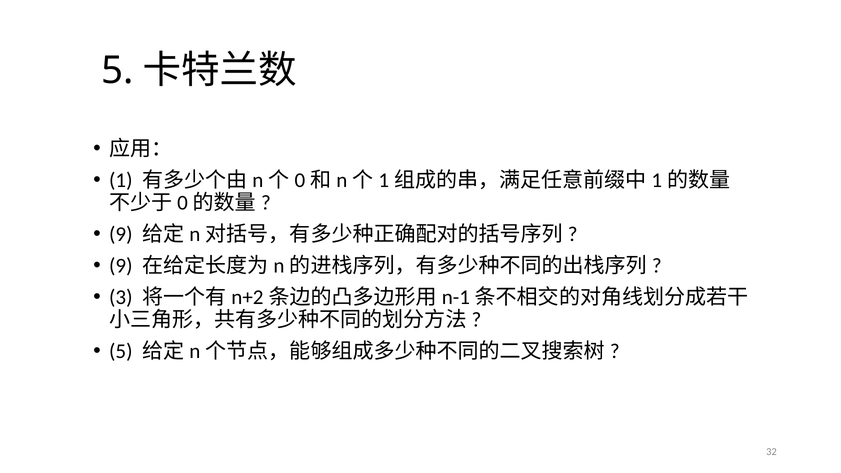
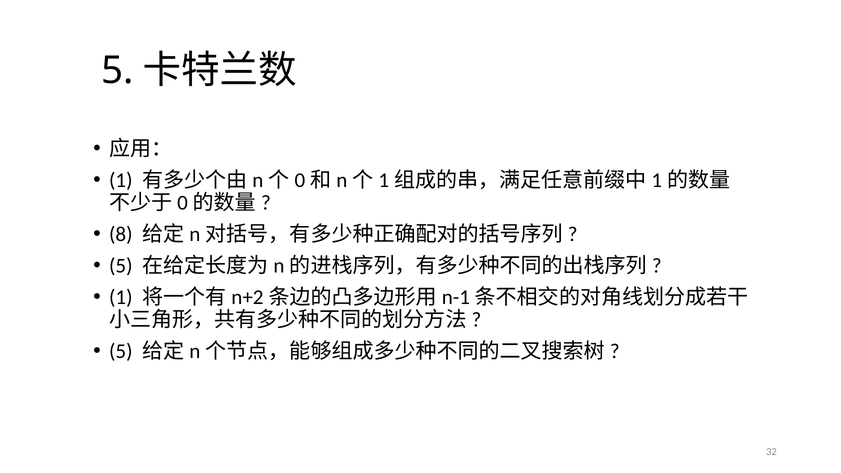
9 at (121, 234): 9 -> 8
9 at (121, 266): 9 -> 5
3 at (121, 297): 3 -> 1
